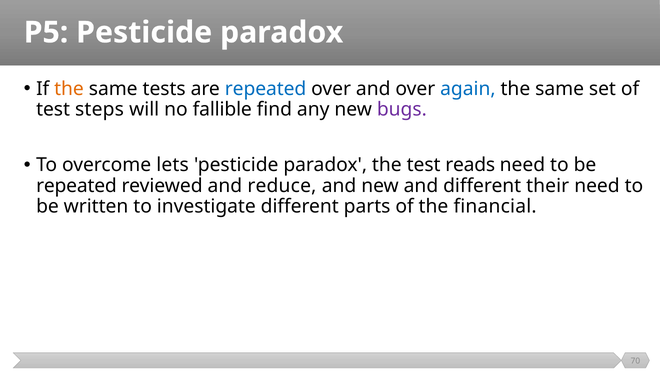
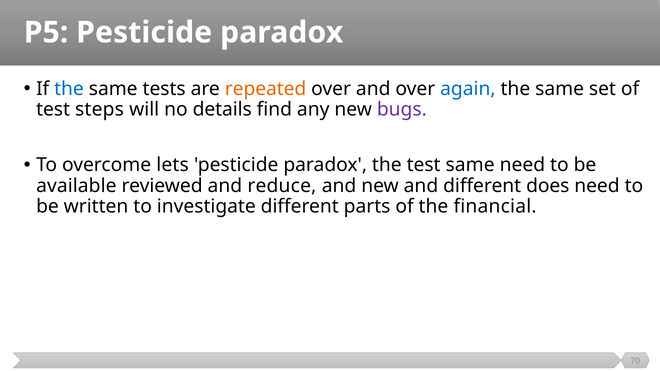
the at (69, 89) colour: orange -> blue
repeated at (266, 89) colour: blue -> orange
fallible: fallible -> details
test reads: reads -> same
repeated at (76, 186): repeated -> available
their: their -> does
